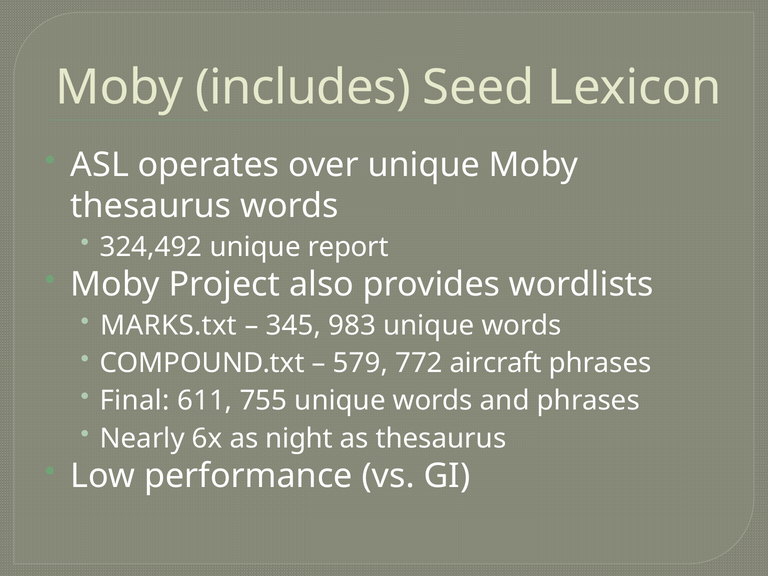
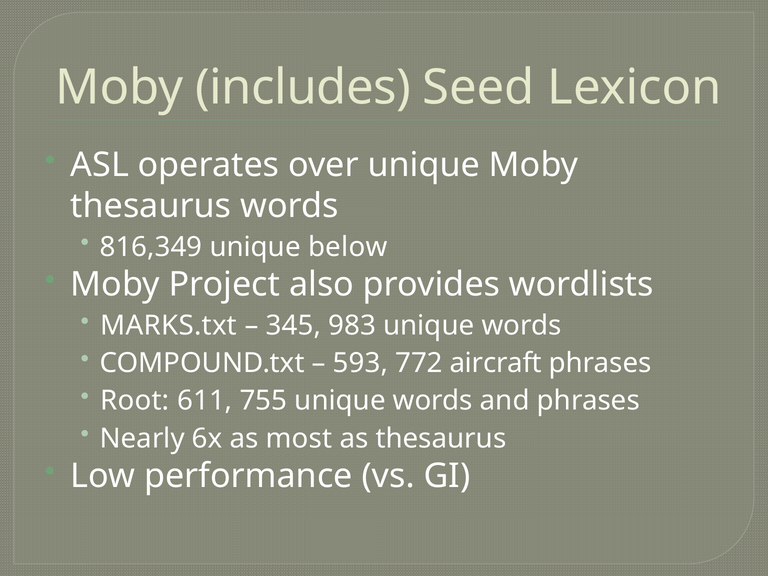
324,492: 324,492 -> 816,349
report: report -> below
579: 579 -> 593
Final: Final -> Root
night: night -> most
